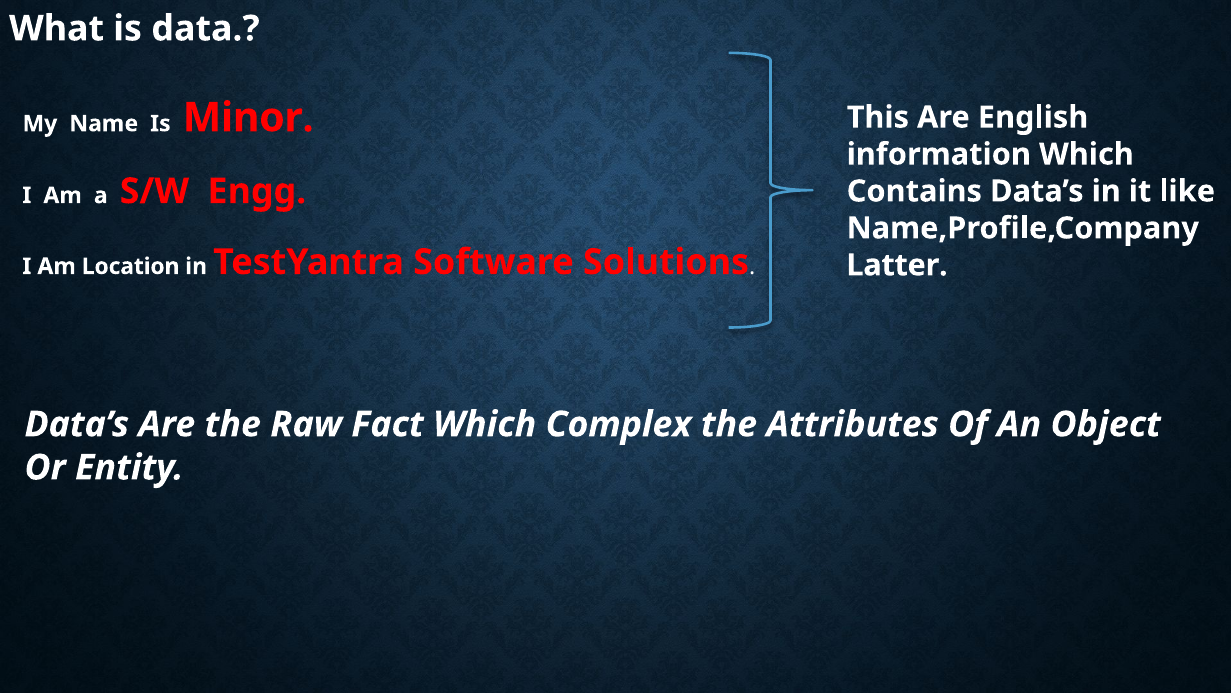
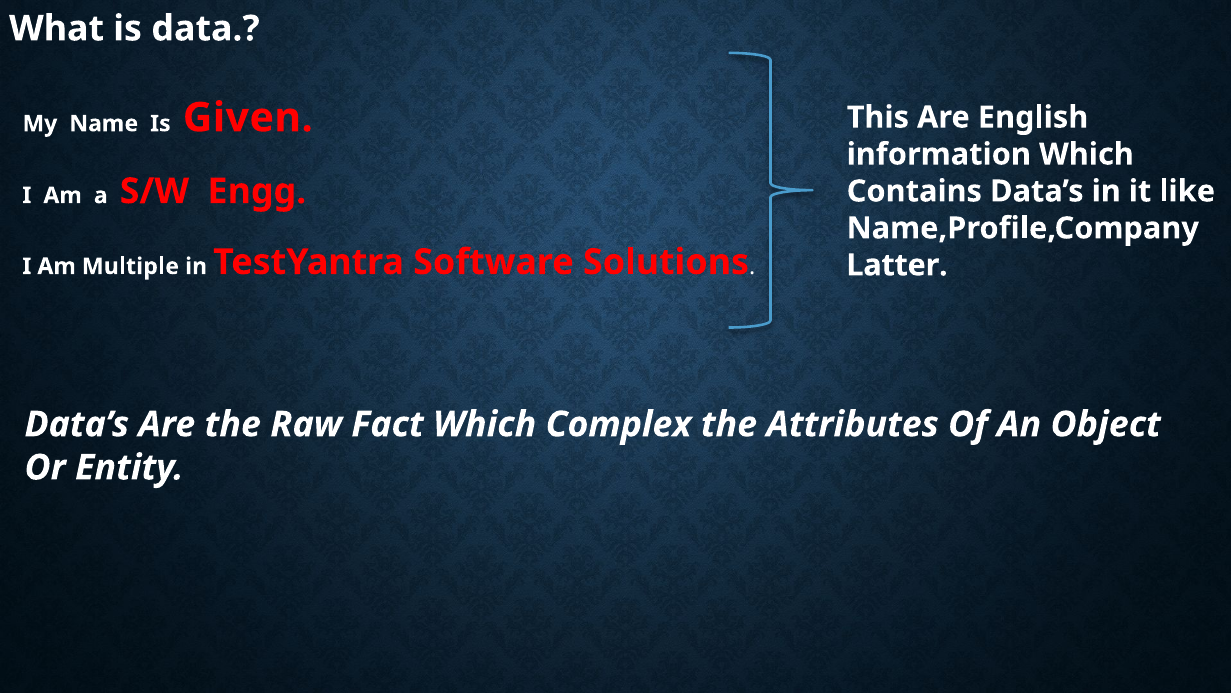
Minor: Minor -> Given
Location: Location -> Multiple
